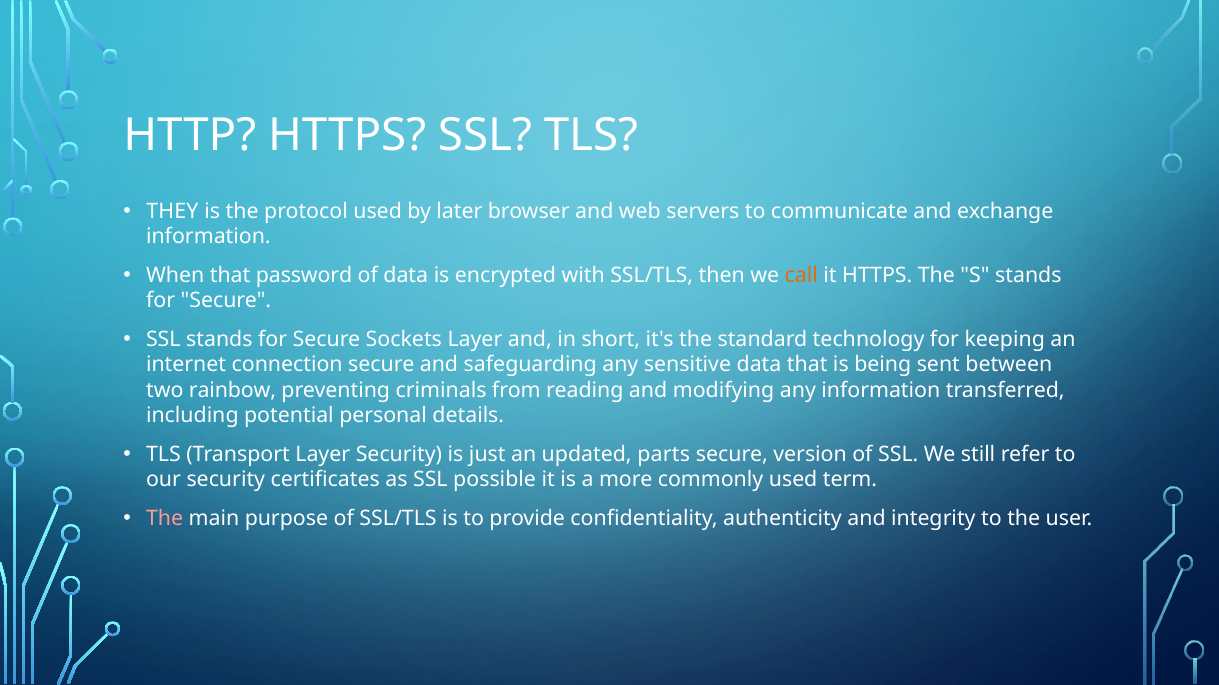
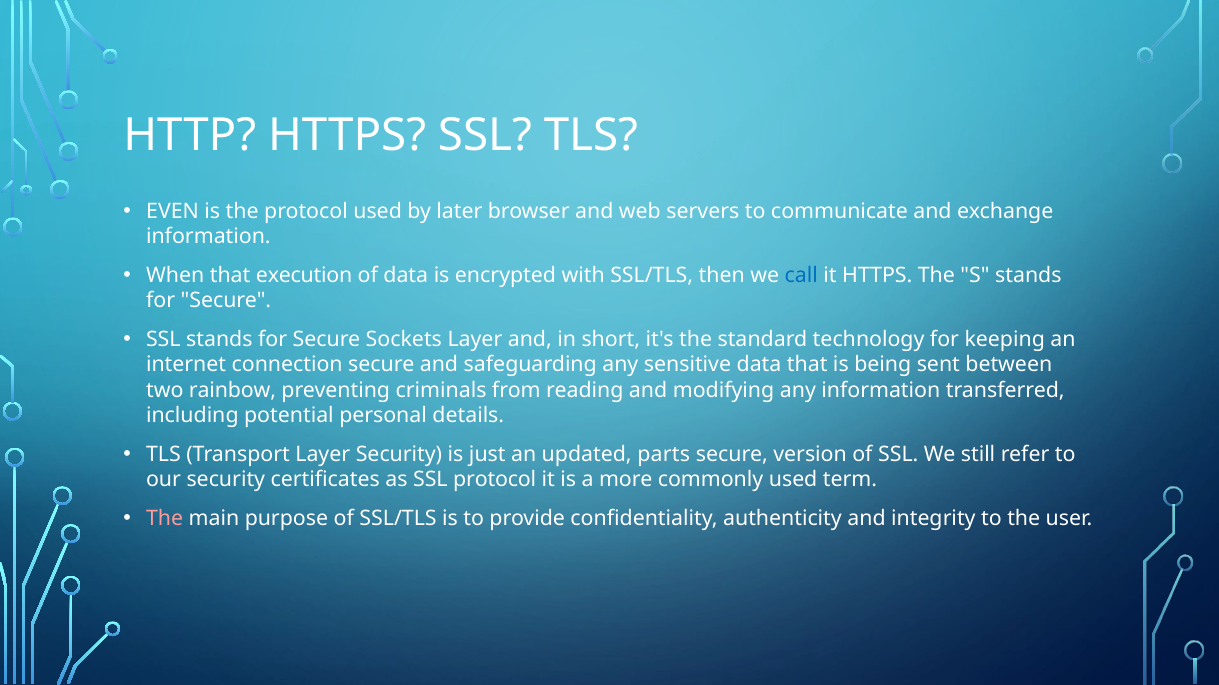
THEY: THEY -> EVEN
password: password -> execution
call colour: orange -> blue
SSL possible: possible -> protocol
